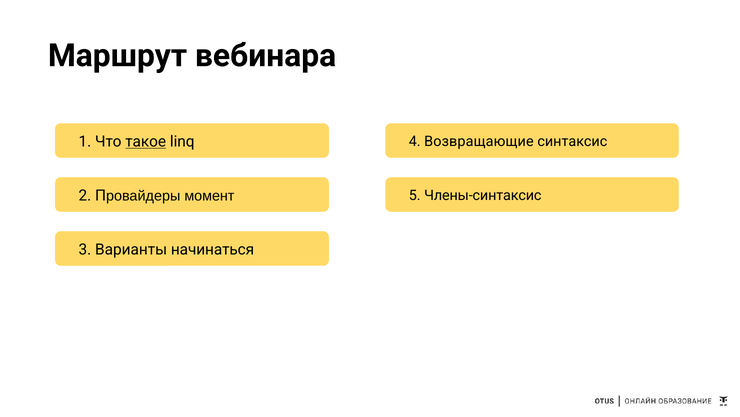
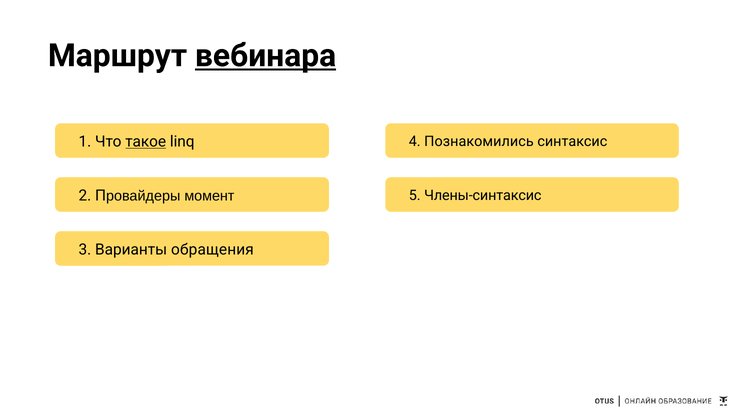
вебинара underline: none -> present
Возвращающие: Возвращающие -> Познакомились
начинаться: начинаться -> обращения
